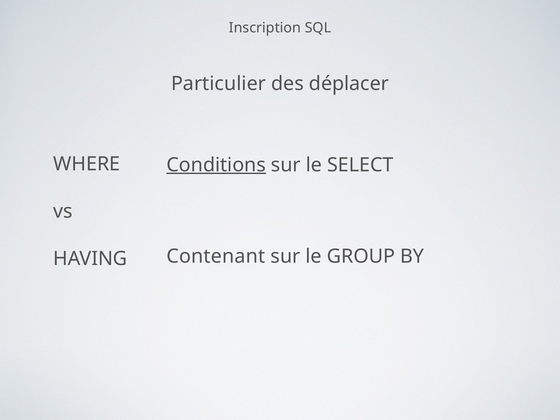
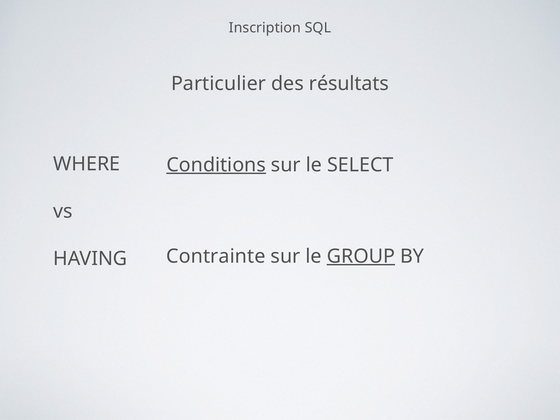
déplacer: déplacer -> résultats
Contenant: Contenant -> Contrainte
GROUP underline: none -> present
